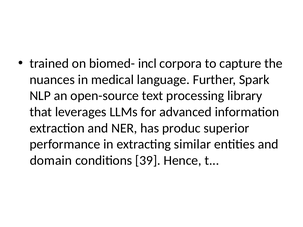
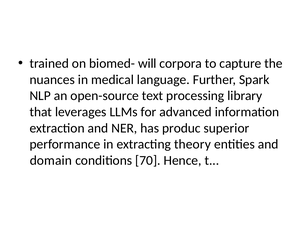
incl: incl -> will
similar: similar -> theory
39: 39 -> 70
